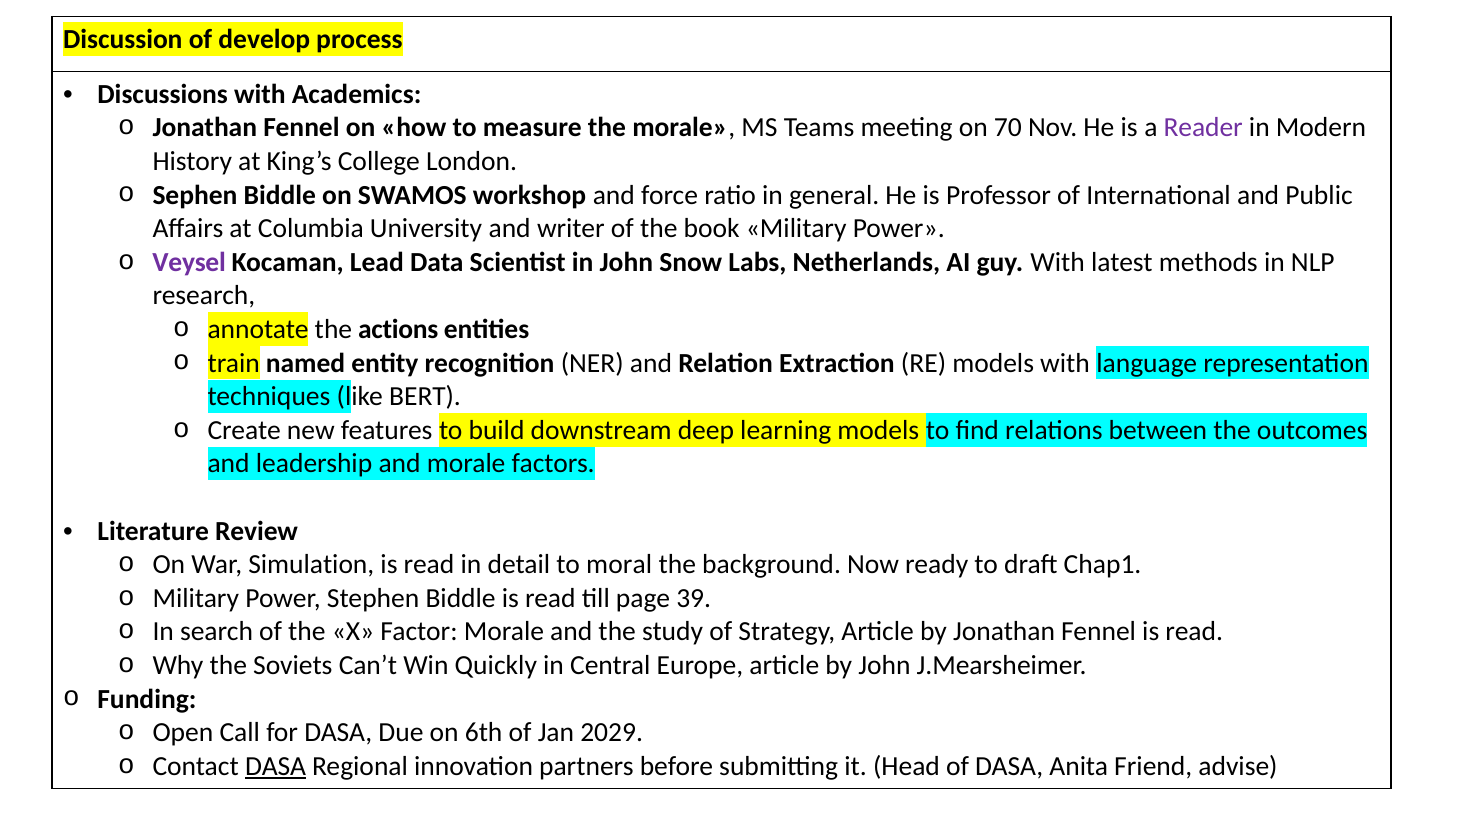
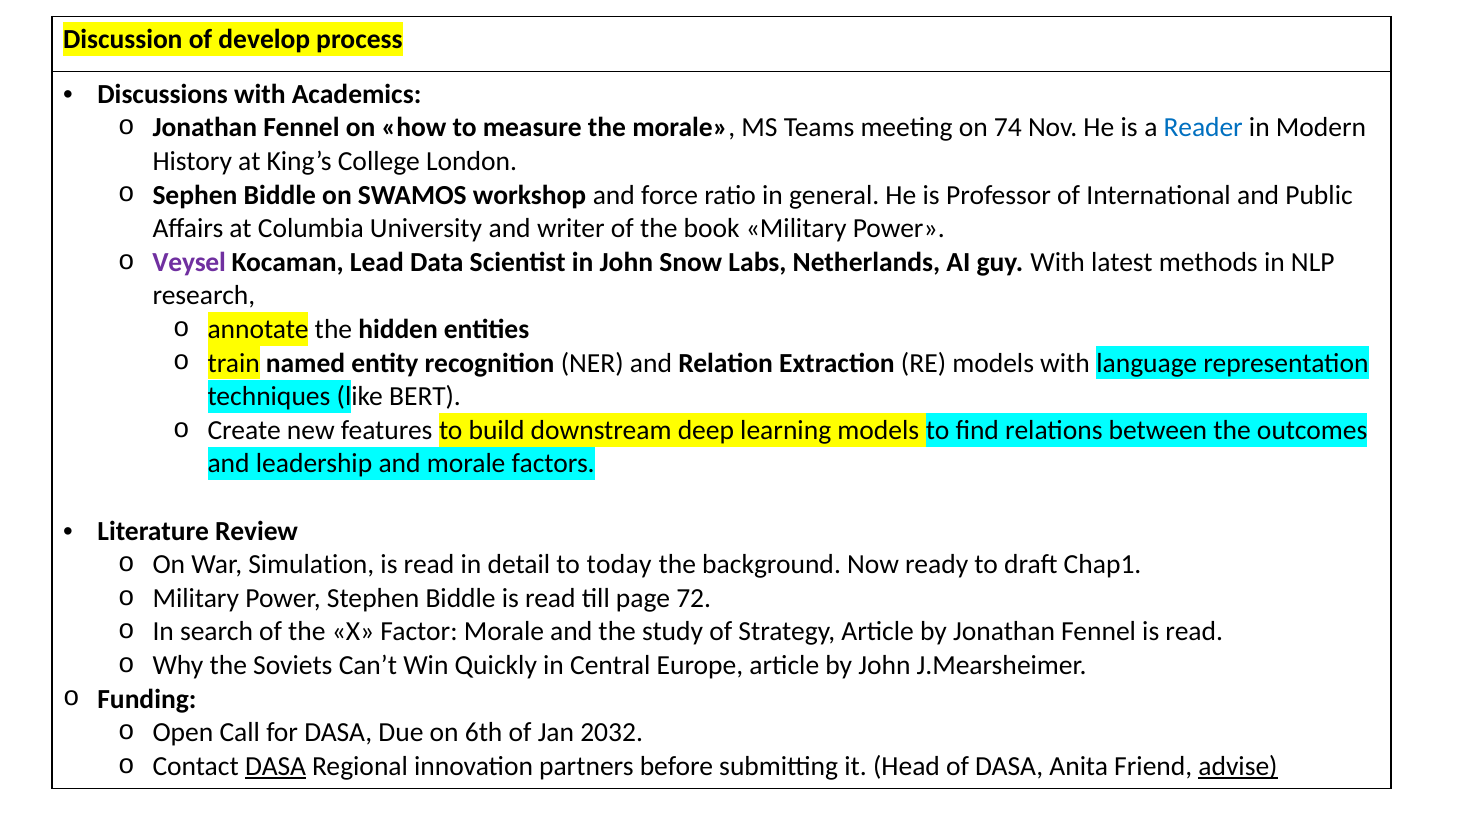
70: 70 -> 74
Reader colour: purple -> blue
actions: actions -> hidden
moral: moral -> today
39: 39 -> 72
2029: 2029 -> 2032
advise underline: none -> present
